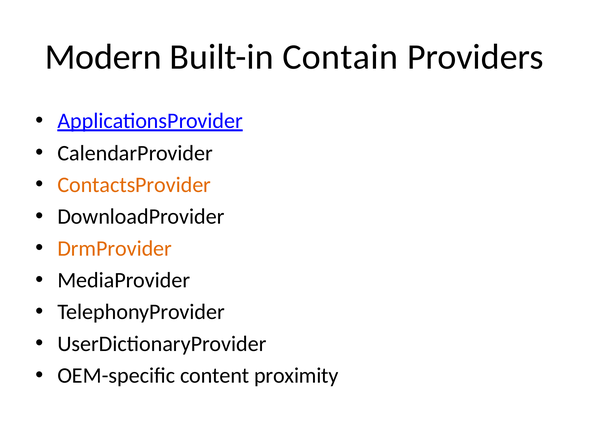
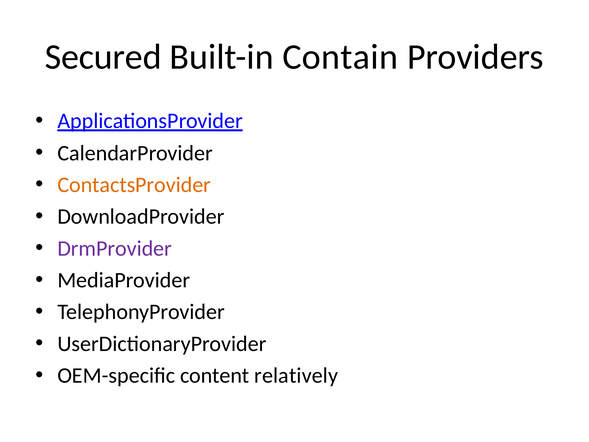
Modern: Modern -> Secured
DrmProvider colour: orange -> purple
proximity: proximity -> relatively
